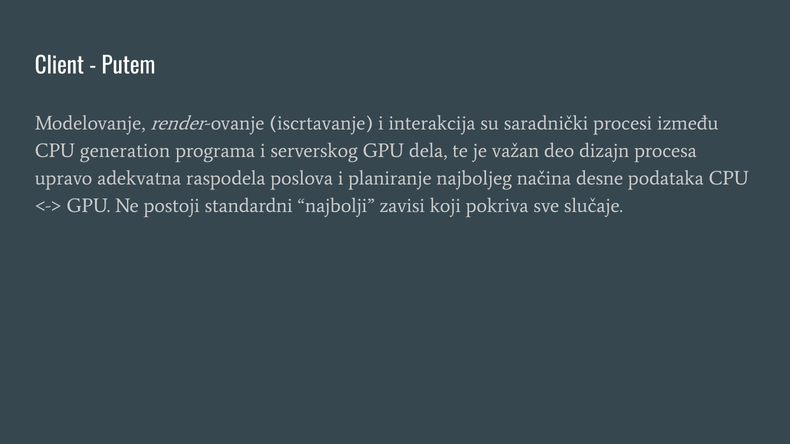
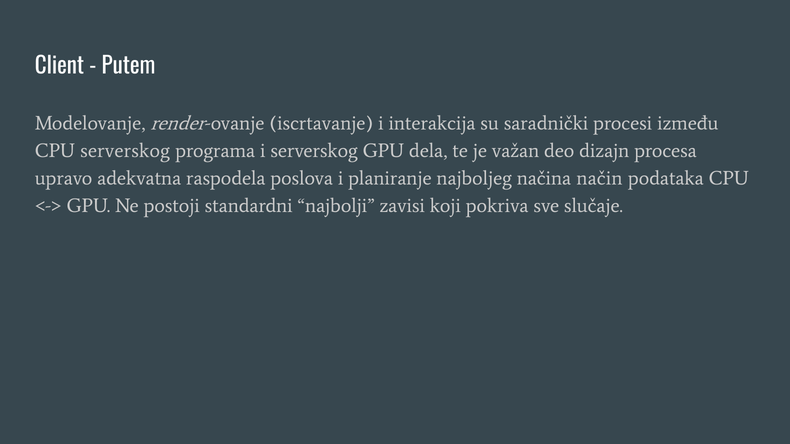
CPU generation: generation -> serverskog
desne: desne -> način
